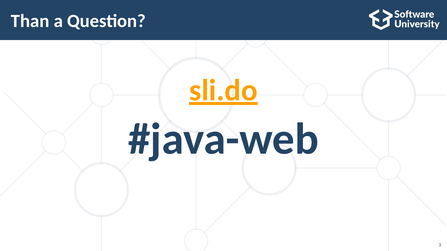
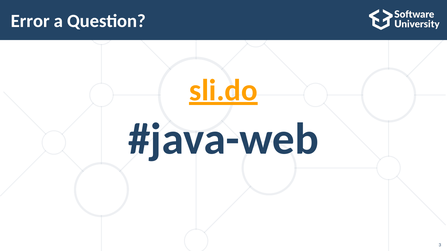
Than: Than -> Error
